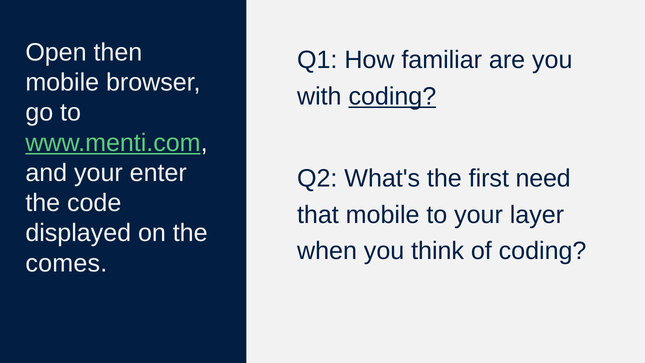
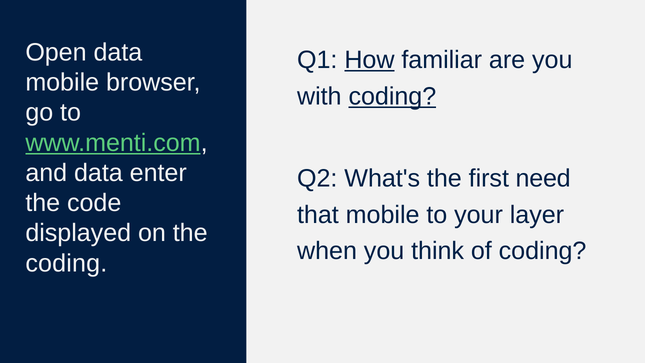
Open then: then -> data
How underline: none -> present
and your: your -> data
comes at (66, 263): comes -> coding
